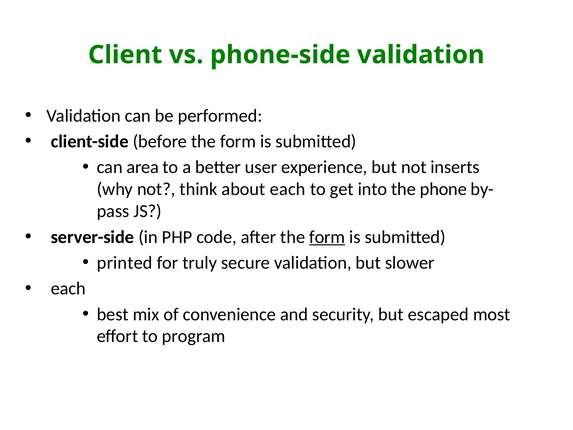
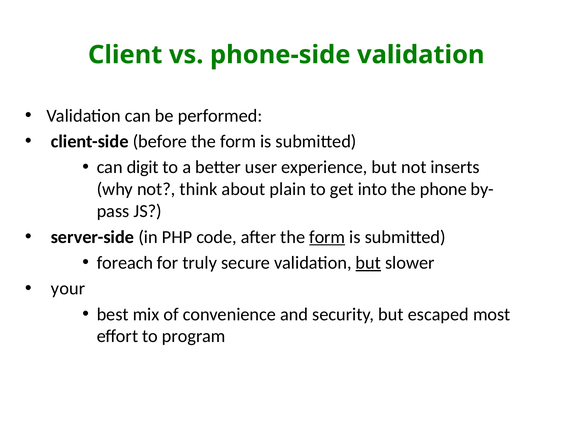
area: area -> digit
about each: each -> plain
printed: printed -> foreach
but at (368, 263) underline: none -> present
each at (68, 288): each -> your
